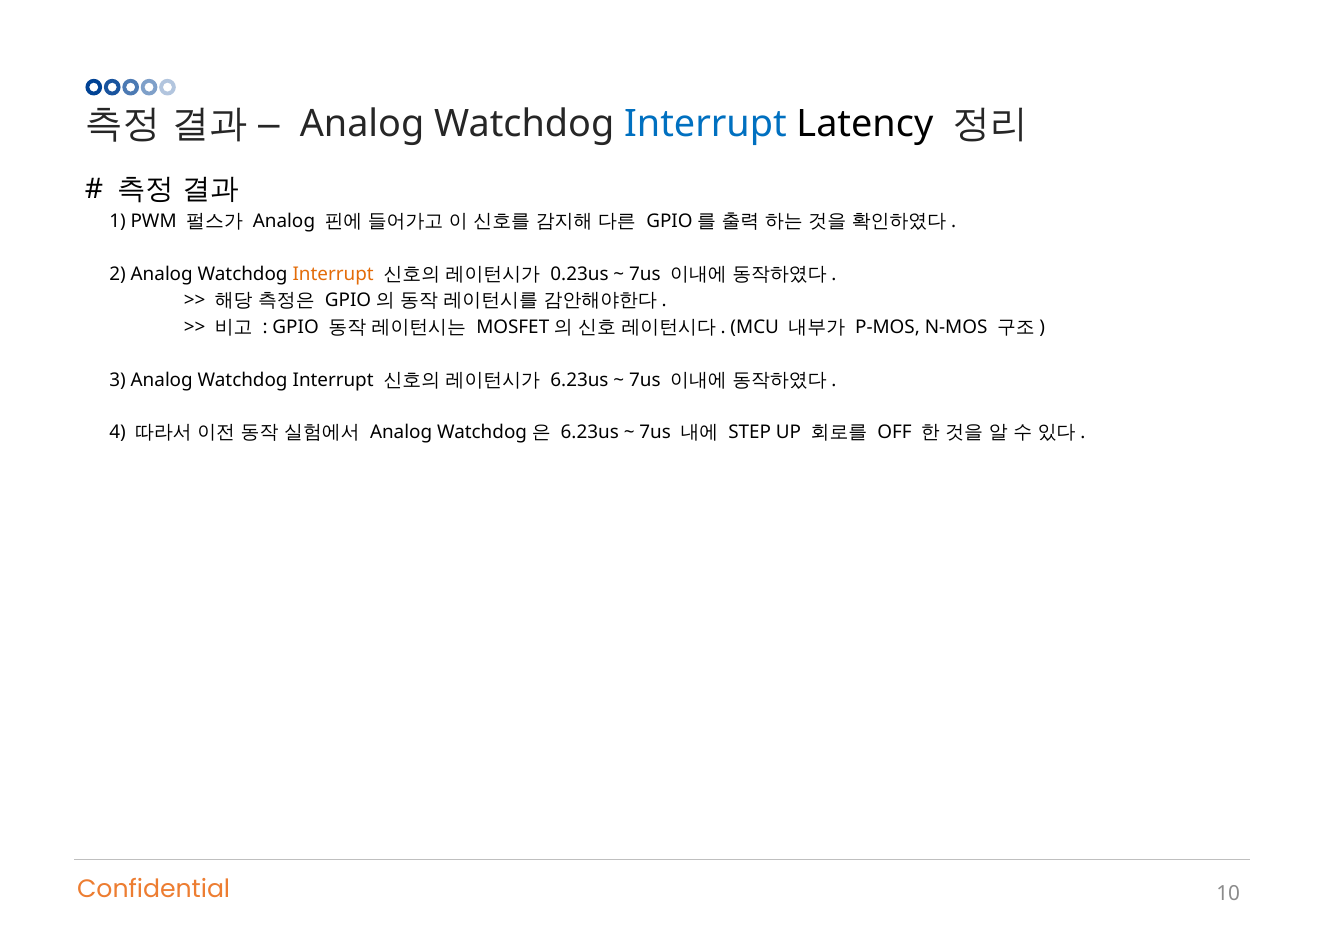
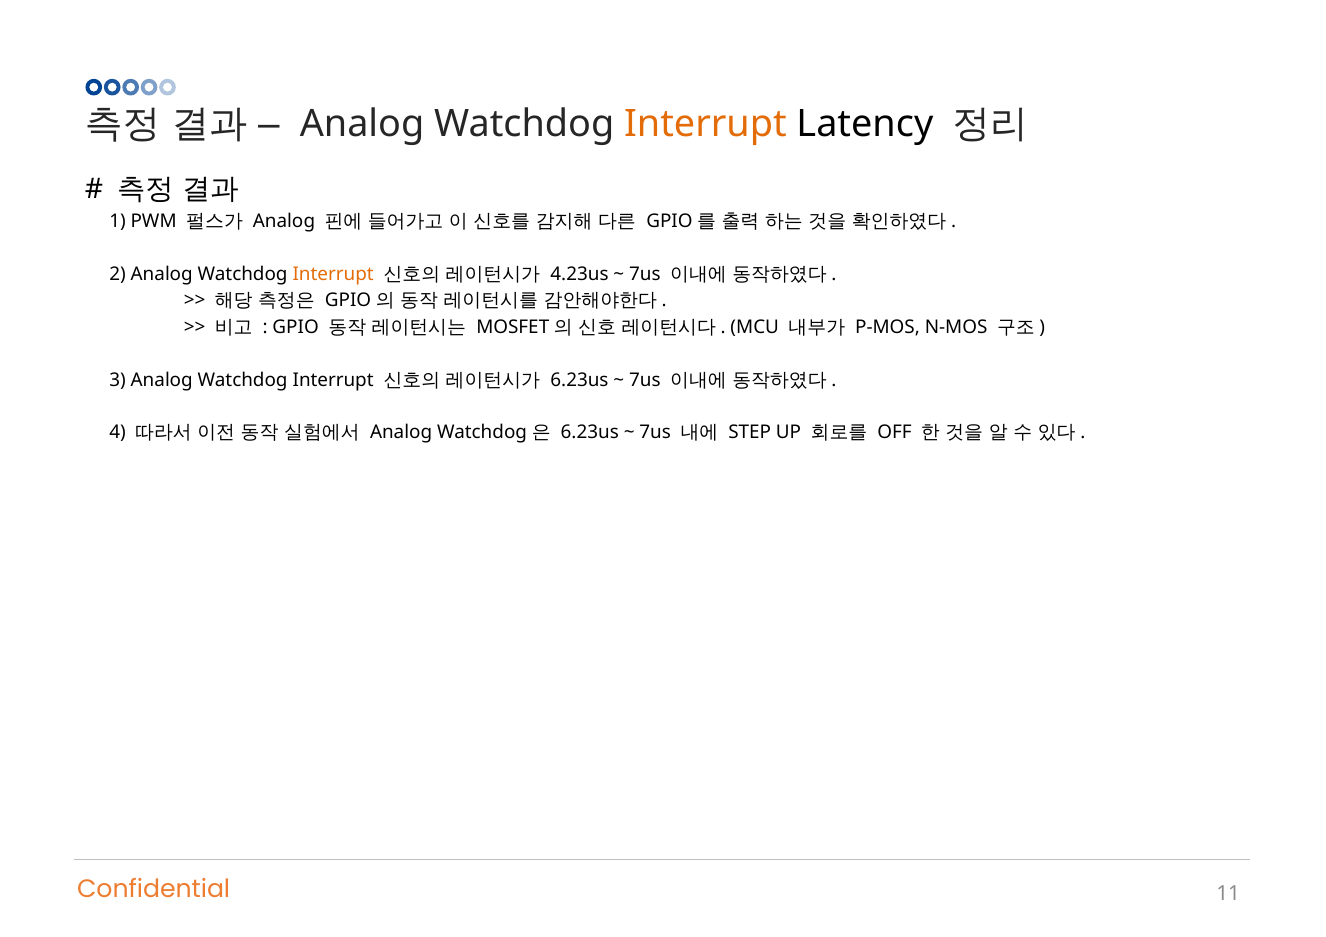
Interrupt at (705, 124) colour: blue -> orange
0.23us: 0.23us -> 4.23us
10: 10 -> 11
